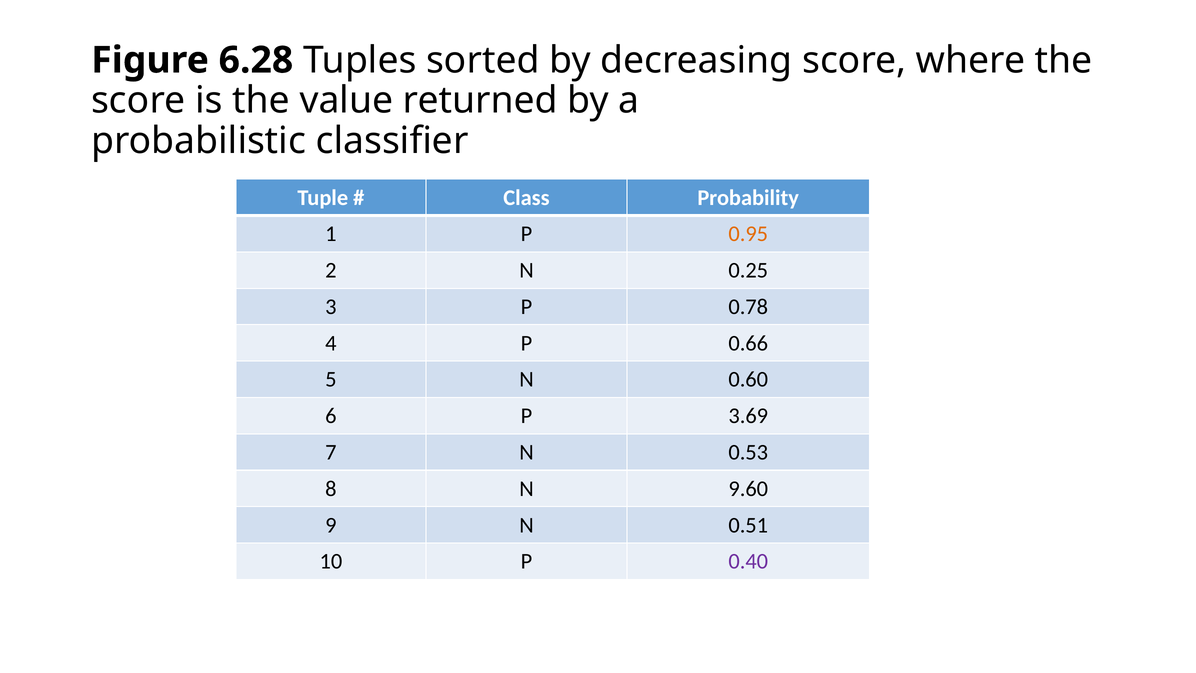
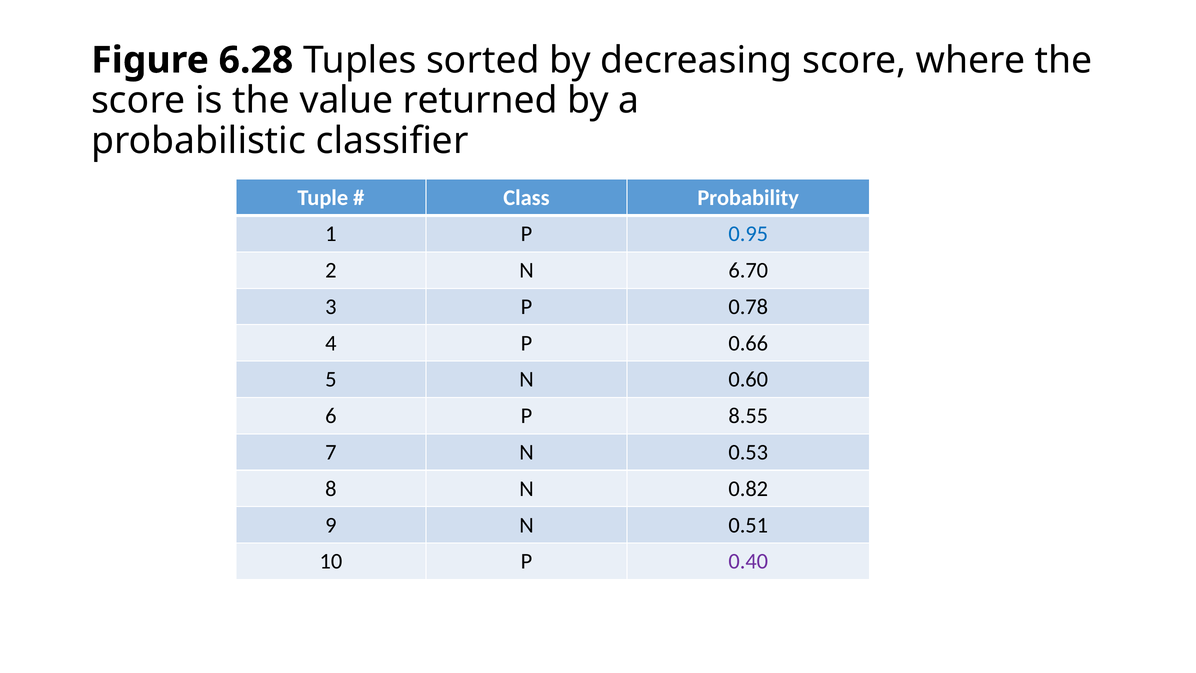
0.95 colour: orange -> blue
0.25: 0.25 -> 6.70
3.69: 3.69 -> 8.55
9.60: 9.60 -> 0.82
